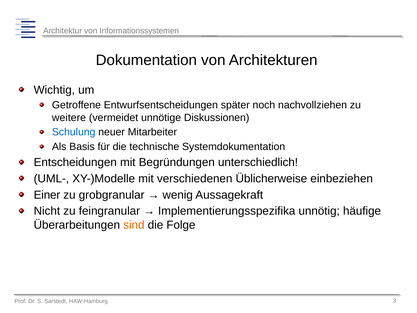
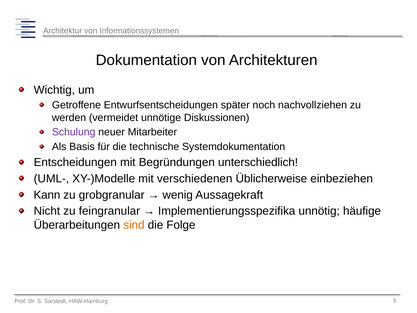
weitere: weitere -> werden
Schulung colour: blue -> purple
Einer: Einer -> Kann
